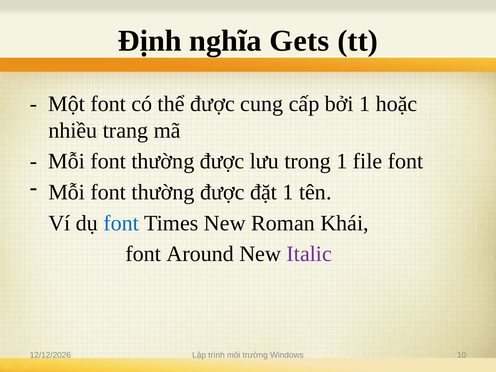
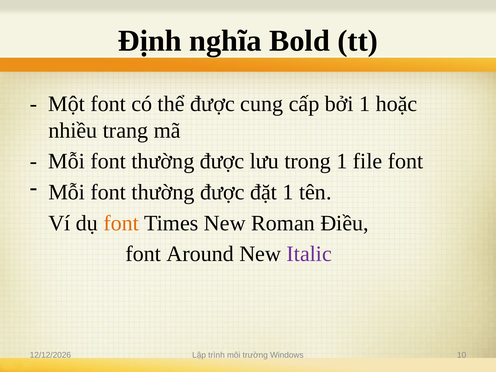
Gets: Gets -> Bold
font at (121, 223) colour: blue -> orange
Khái: Khái -> Điều
